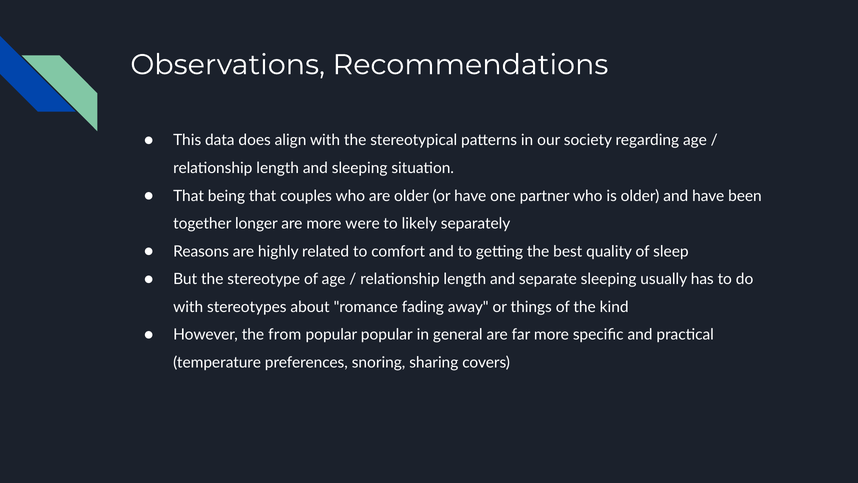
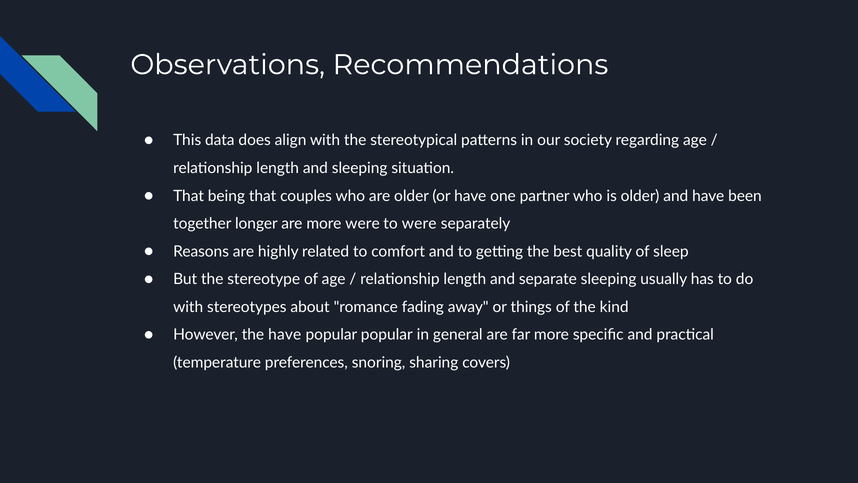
to likely: likely -> were
the from: from -> have
